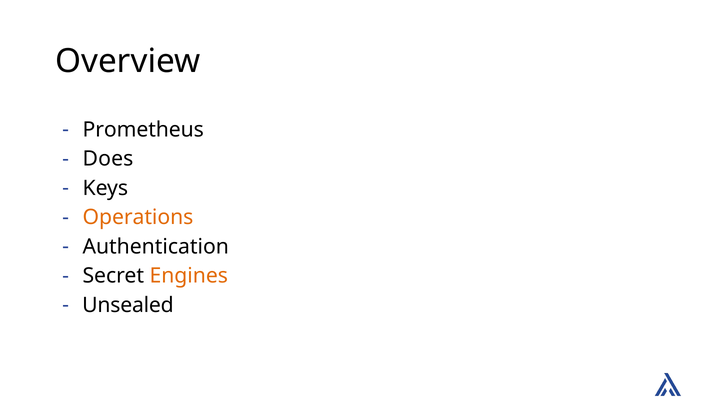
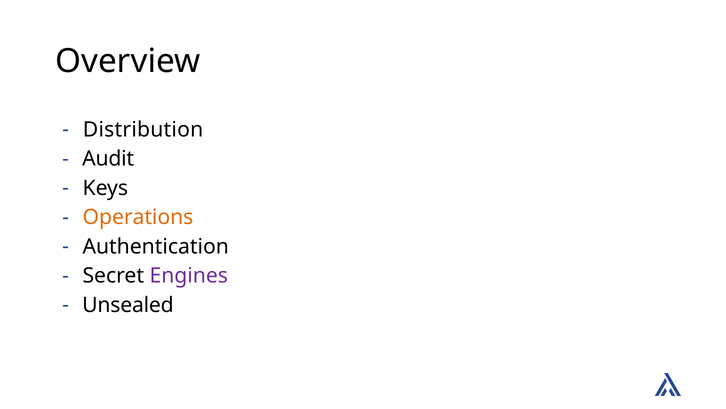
Prometheus: Prometheus -> Distribution
Does: Does -> Audit
Engines colour: orange -> purple
